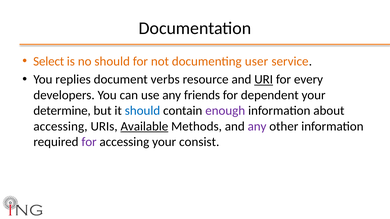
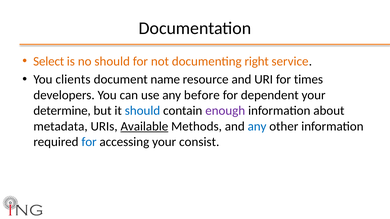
user: user -> right
replies: replies -> clients
verbs: verbs -> name
URI underline: present -> none
every: every -> times
friends: friends -> before
accessing at (60, 126): accessing -> metadata
any at (257, 126) colour: purple -> blue
for at (89, 142) colour: purple -> blue
